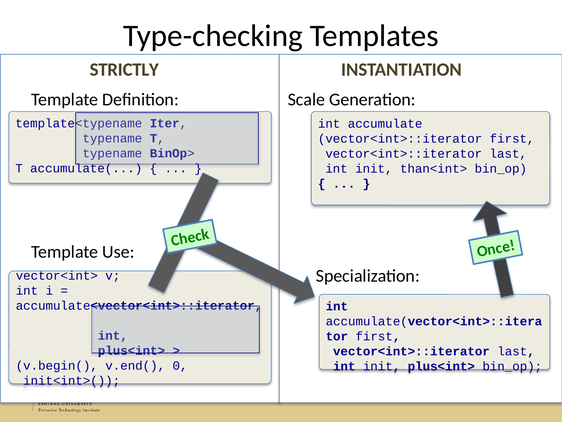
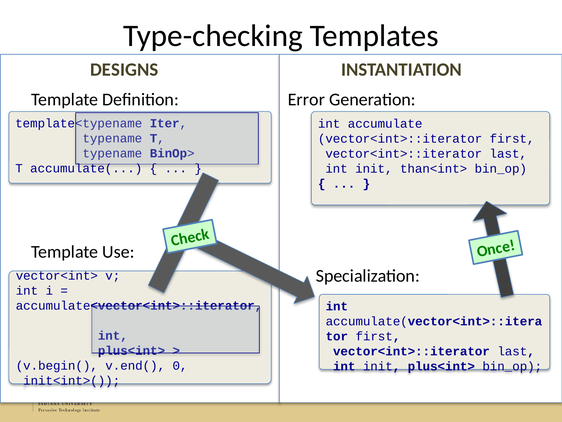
STRICTLY: STRICTLY -> DESIGNS
Scale: Scale -> Error
